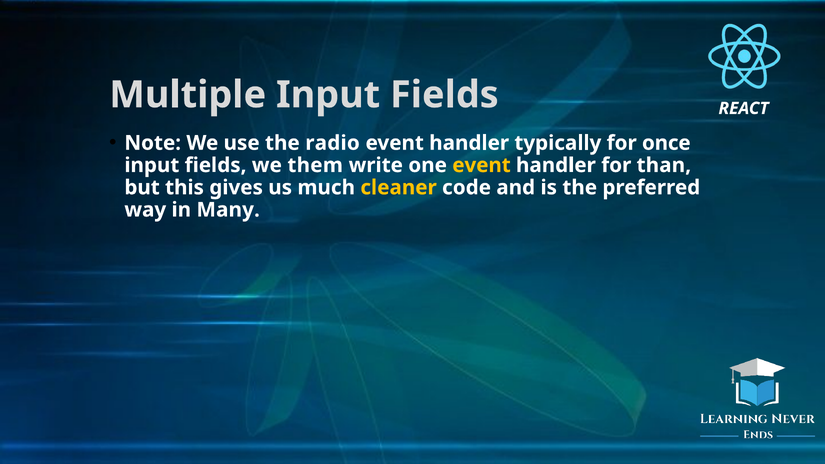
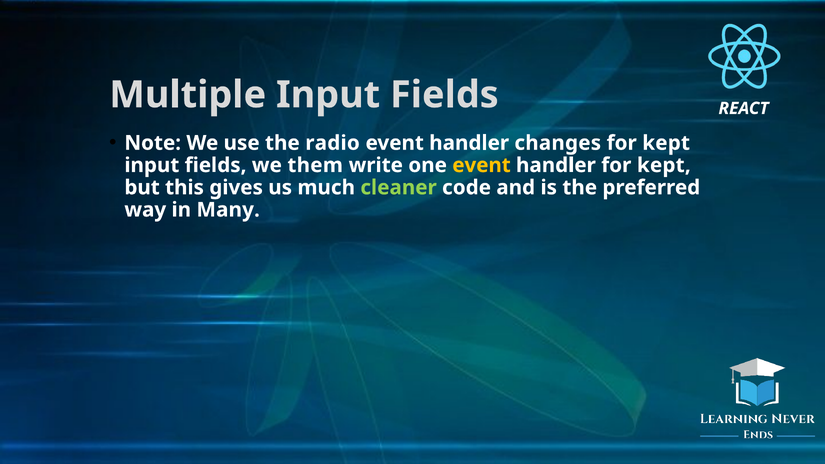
typically: typically -> changes
once at (666, 143): once -> kept
handler for than: than -> kept
cleaner colour: yellow -> light green
